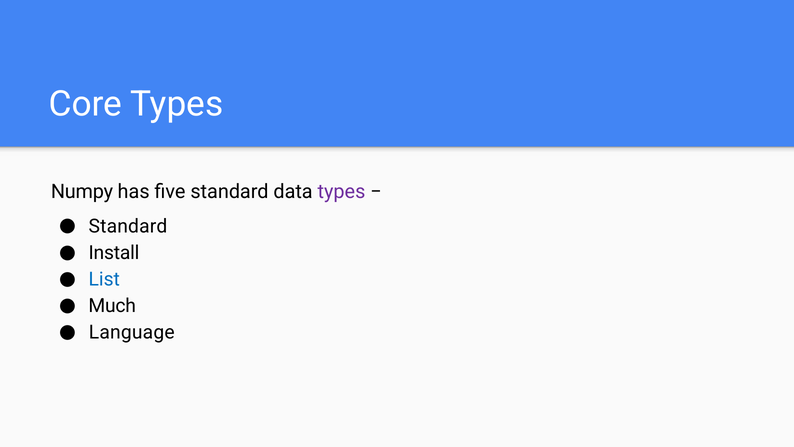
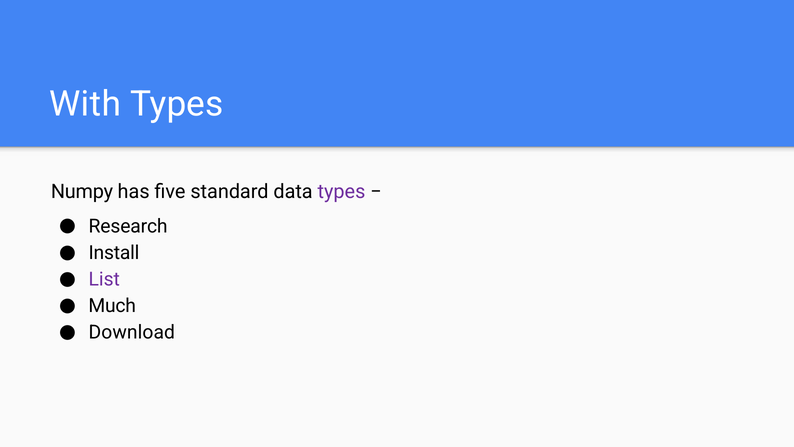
Core: Core -> With
Standard at (128, 226): Standard -> Research
List colour: blue -> purple
Language: Language -> Download
